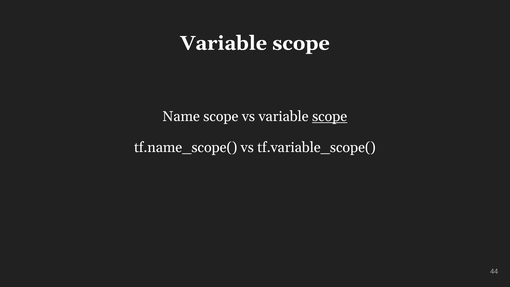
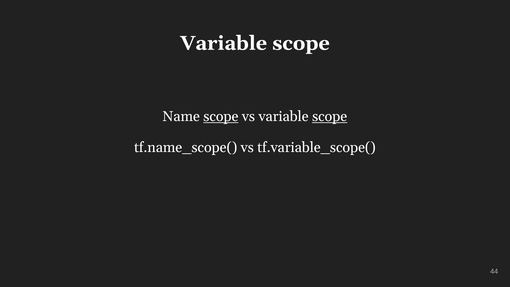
scope at (221, 116) underline: none -> present
